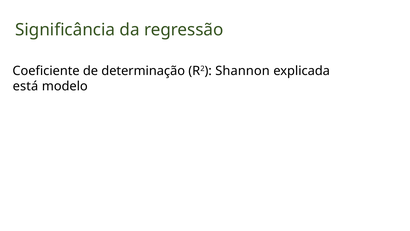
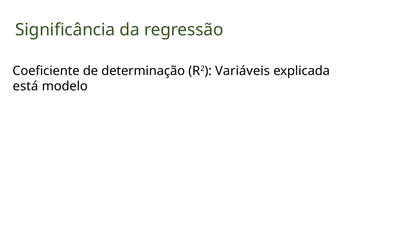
Shannon: Shannon -> Variáveis
